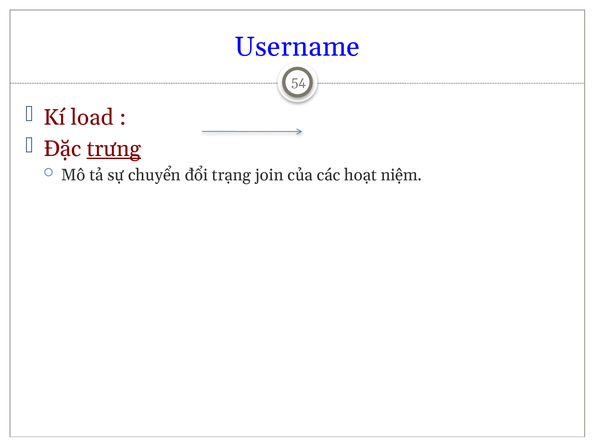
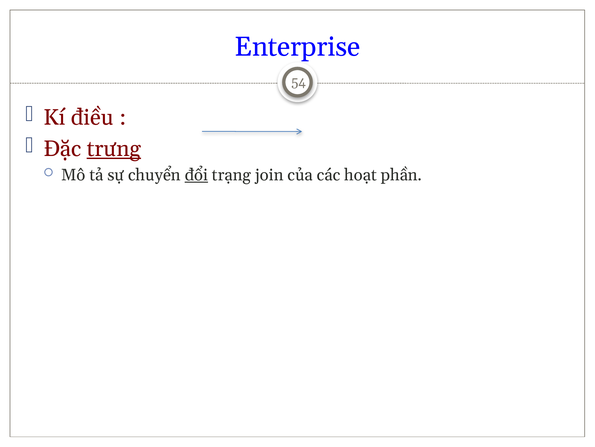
Username: Username -> Enterprise
load: load -> điều
đổi underline: none -> present
niệm: niệm -> phần
